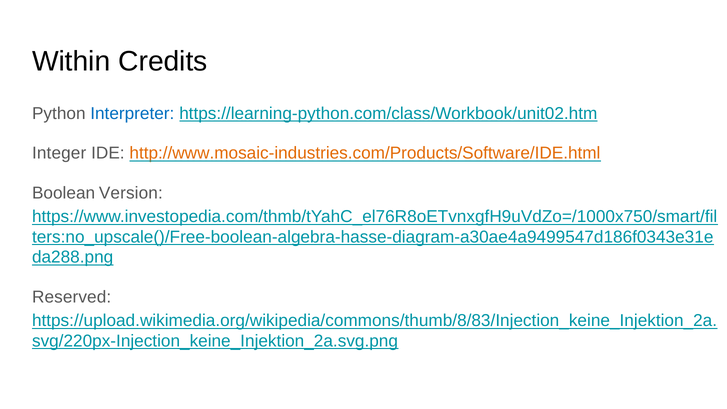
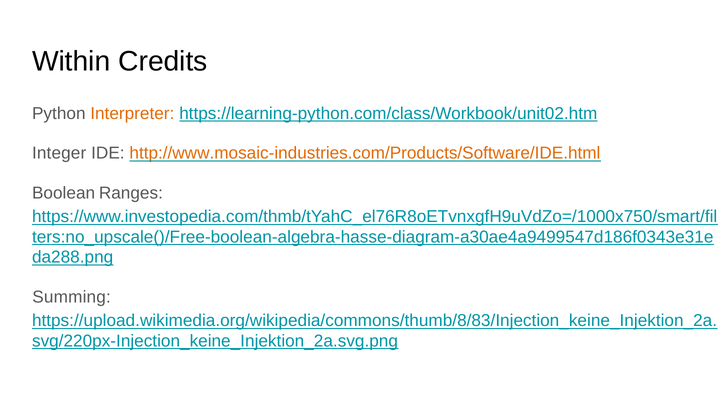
Interpreter colour: blue -> orange
Version: Version -> Ranges
Reserved: Reserved -> Summing
